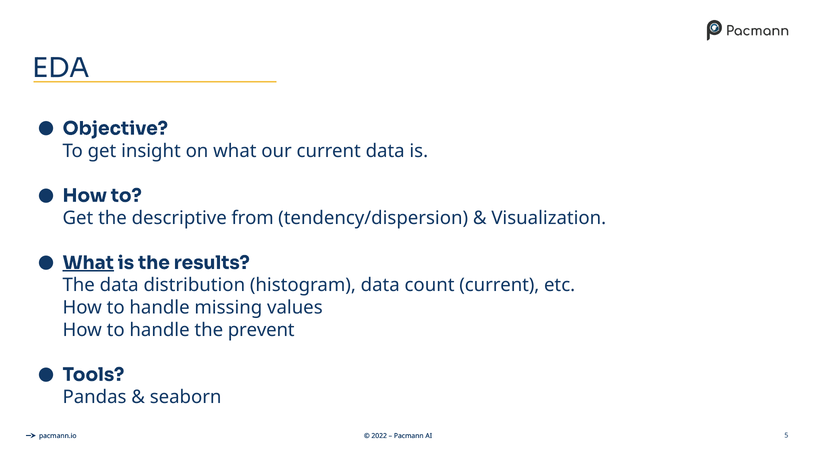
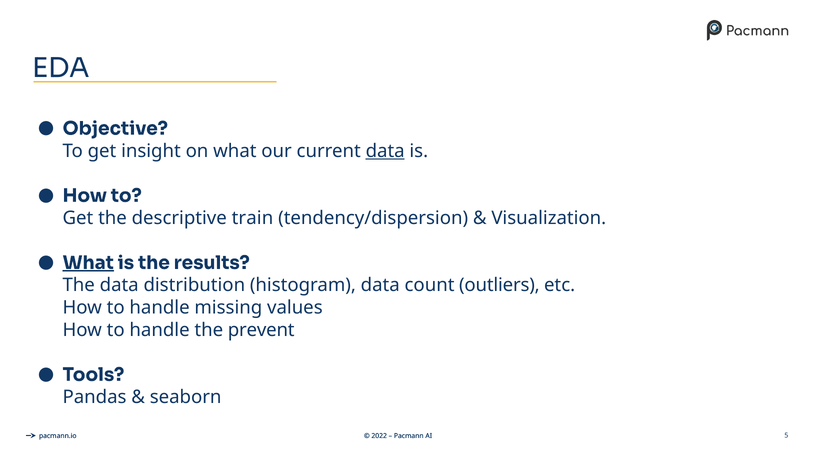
data at (385, 151) underline: none -> present
from: from -> train
count current: current -> outliers
